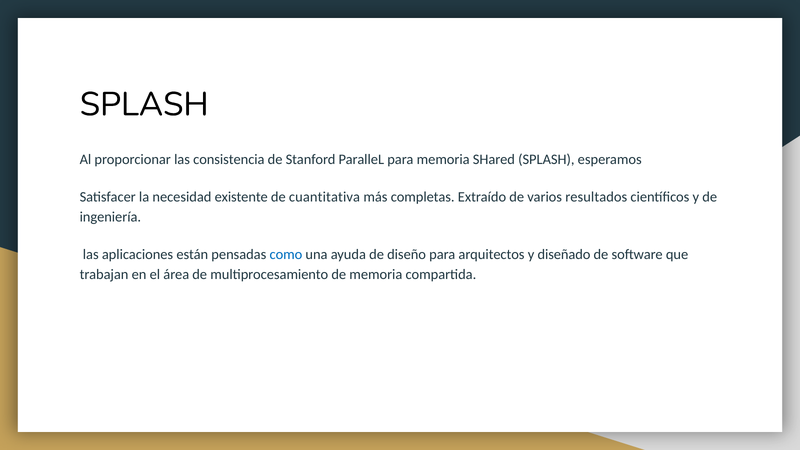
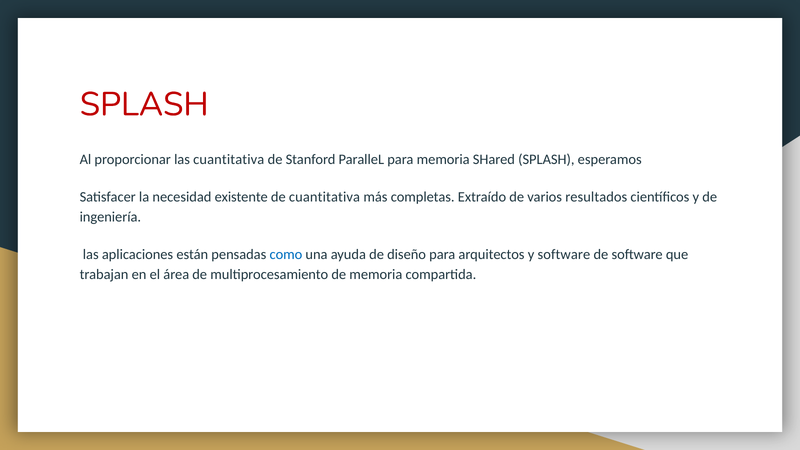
SPLASH at (144, 104) colour: black -> red
las consistencia: consistencia -> cuantitativa
y diseñado: diseñado -> software
